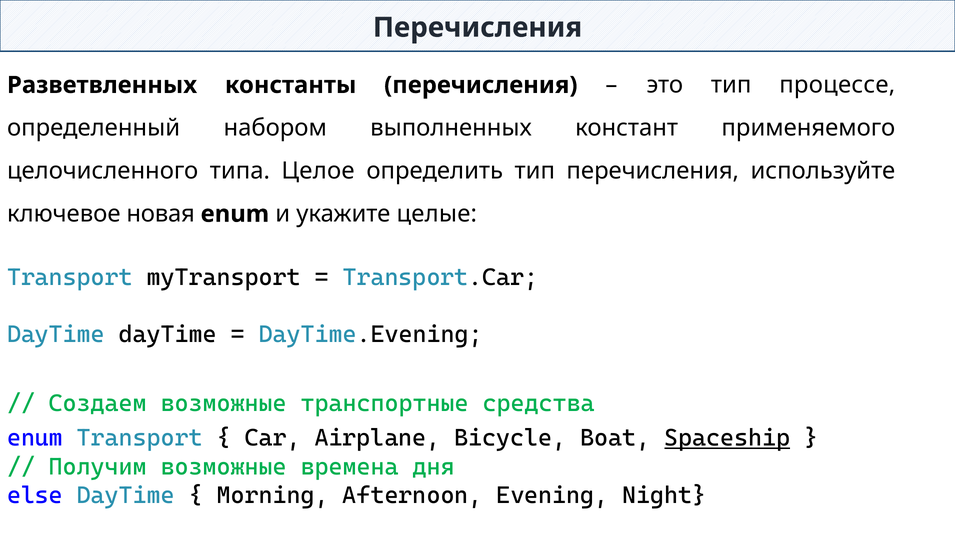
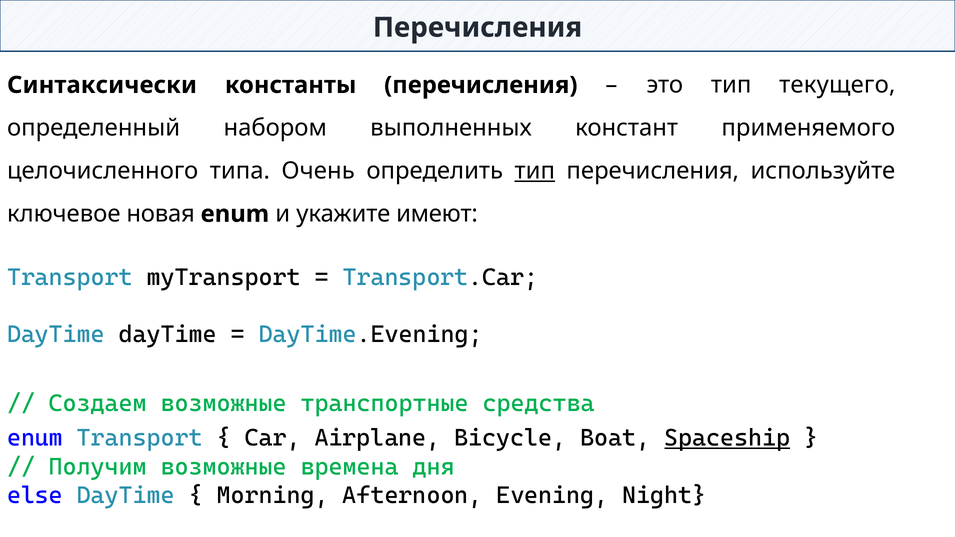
Разветвленных: Разветвленных -> Синтаксически
процессе: процессе -> текущего
Целое: Целое -> Очень
тип at (535, 171) underline: none -> present
целые: целые -> имеют
